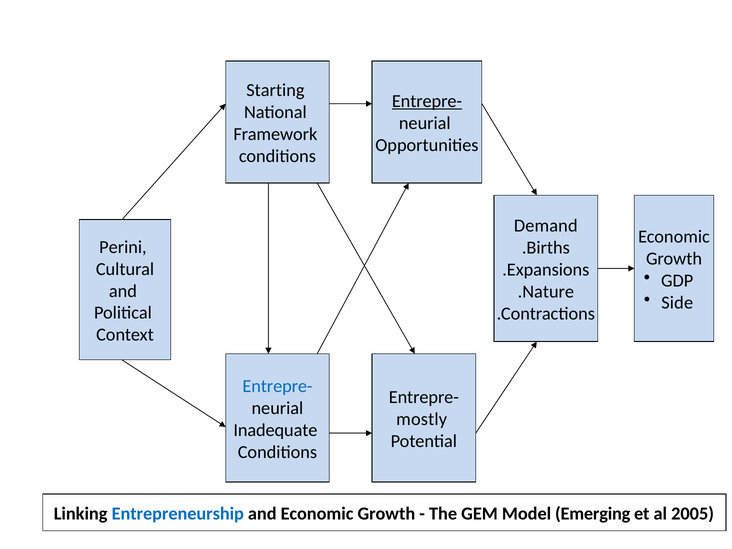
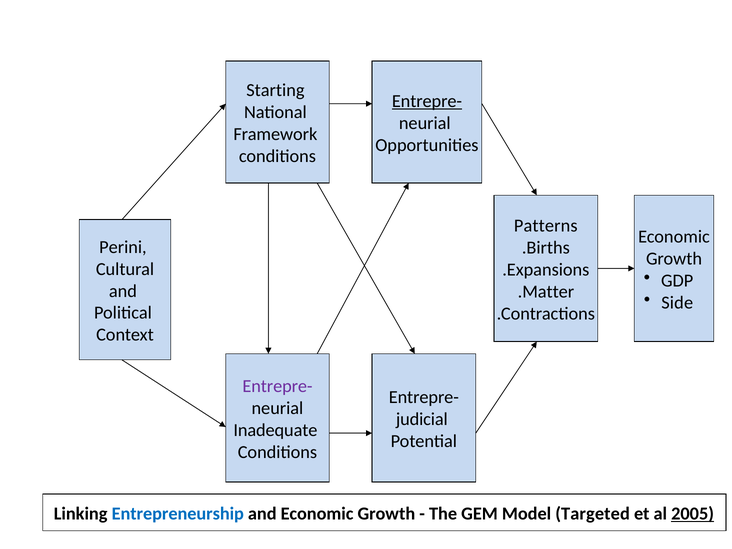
Demand: Demand -> Patterns
.Nature: .Nature -> .Matter
Entrepre- at (278, 386) colour: blue -> purple
mostly: mostly -> judicial
Emerging: Emerging -> Targeted
2005 underline: none -> present
